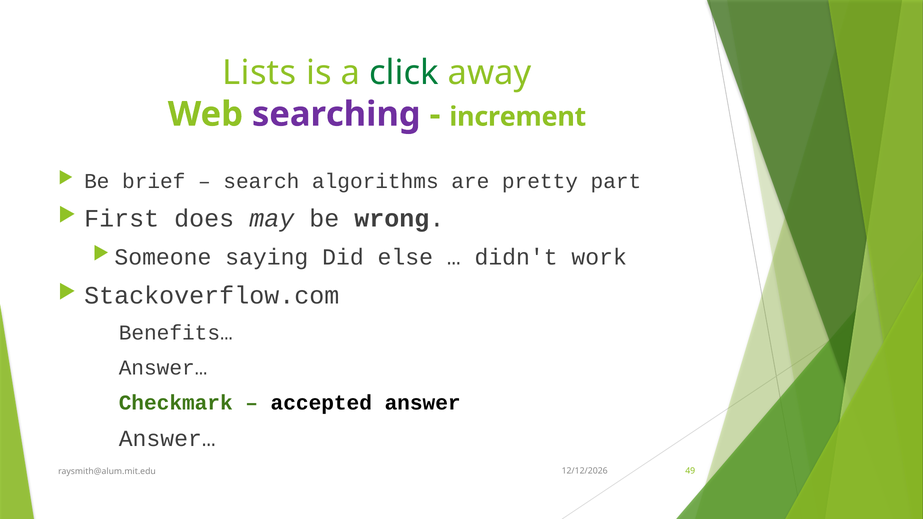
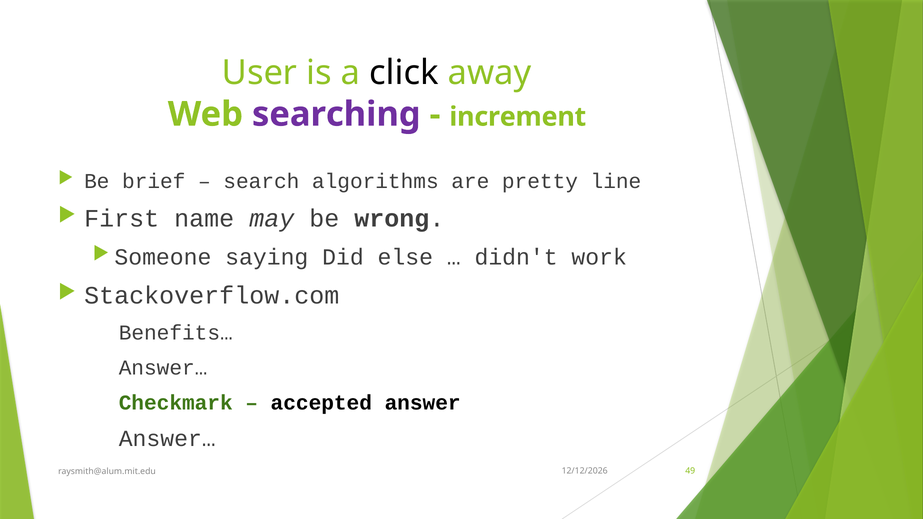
Lists: Lists -> User
click colour: green -> black
part: part -> line
does: does -> name
